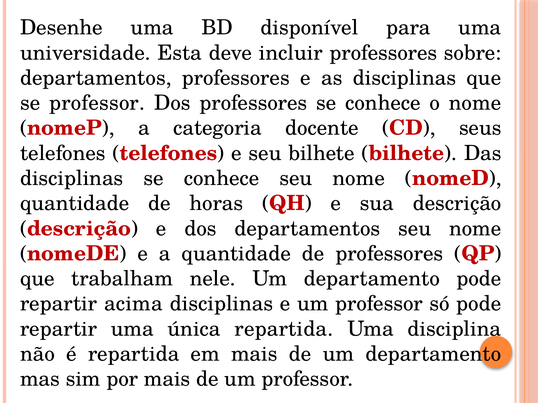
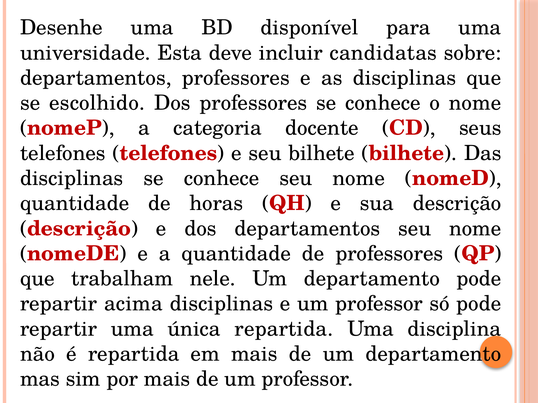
incluir professores: professores -> candidatas
se professor: professor -> escolhido
